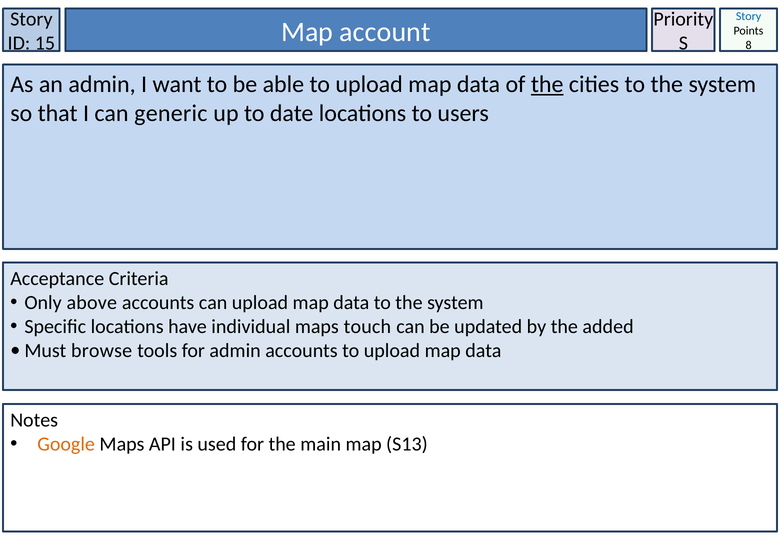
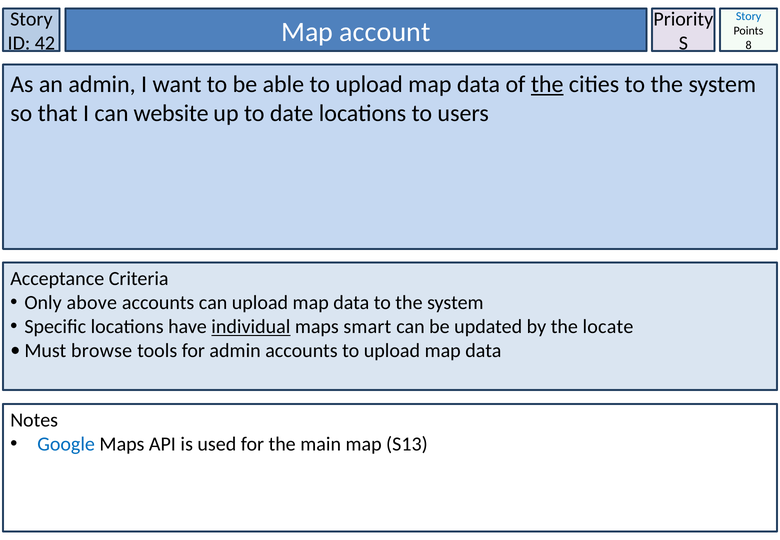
15: 15 -> 42
generic: generic -> website
individual underline: none -> present
touch: touch -> smart
added: added -> locate
Google colour: orange -> blue
